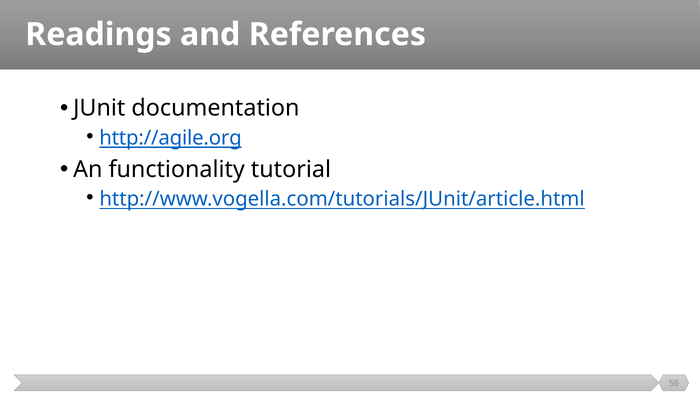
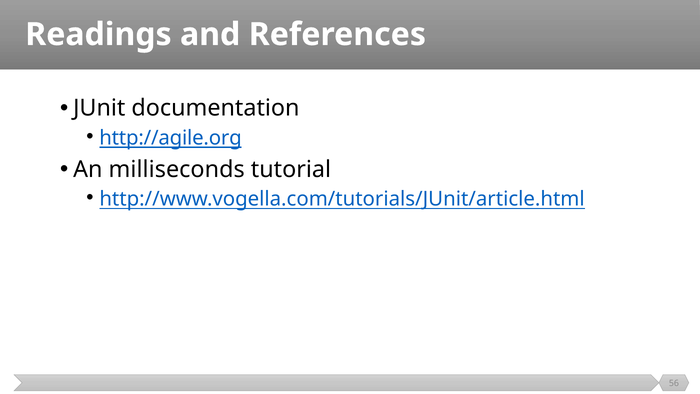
functionality: functionality -> milliseconds
